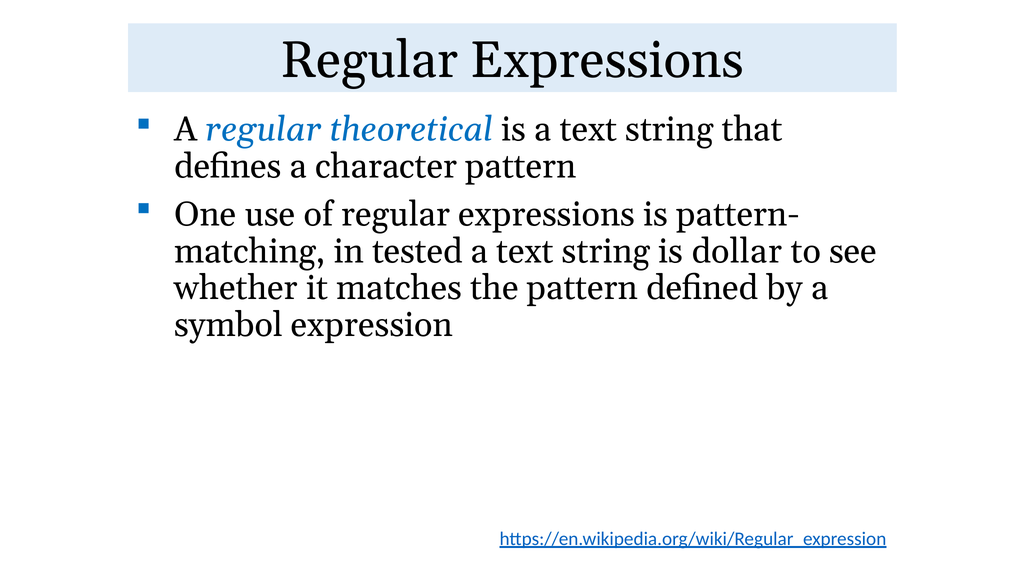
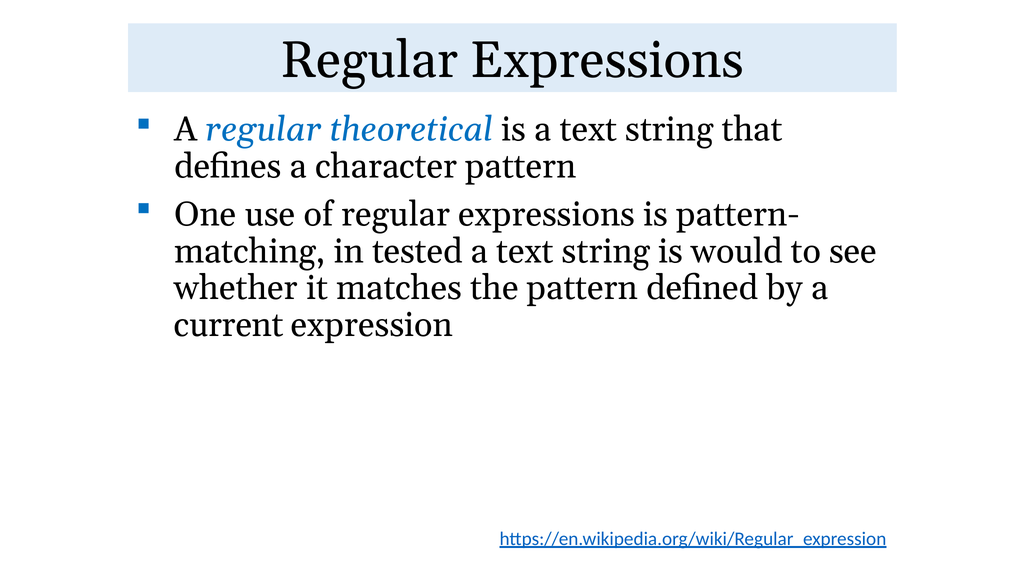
dollar: dollar -> would
symbol: symbol -> current
